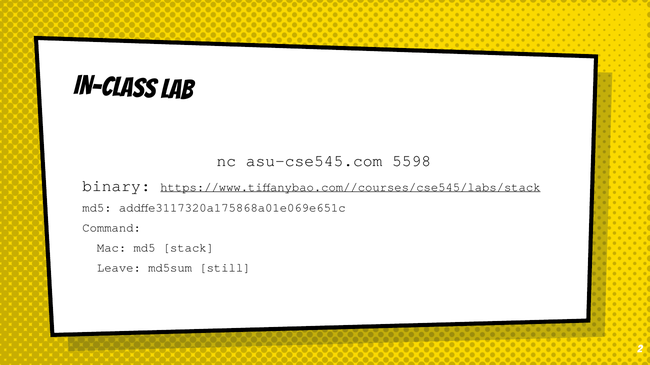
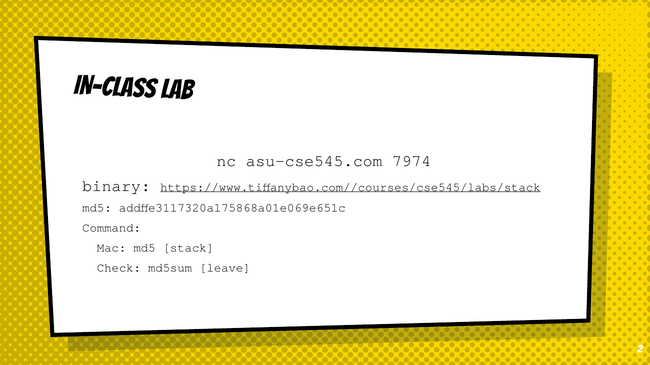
5598: 5598 -> 7974
Leave: Leave -> Check
still: still -> leave
